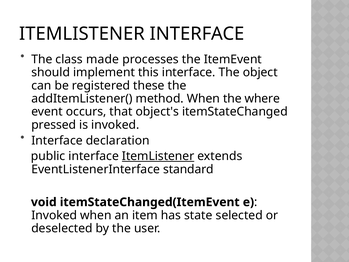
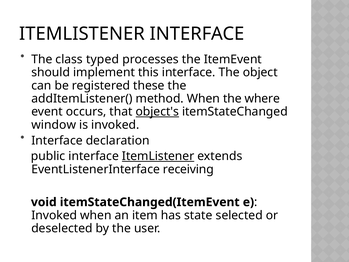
made: made -> typed
object's underline: none -> present
pressed: pressed -> window
standard: standard -> receiving
